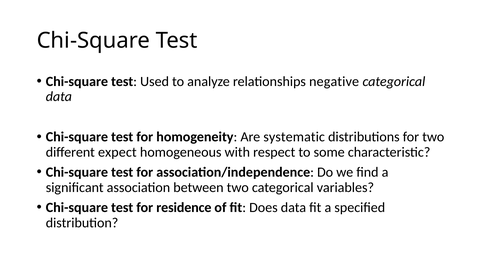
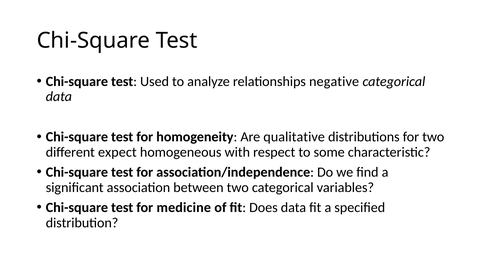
systematic: systematic -> qualitative
residence: residence -> medicine
